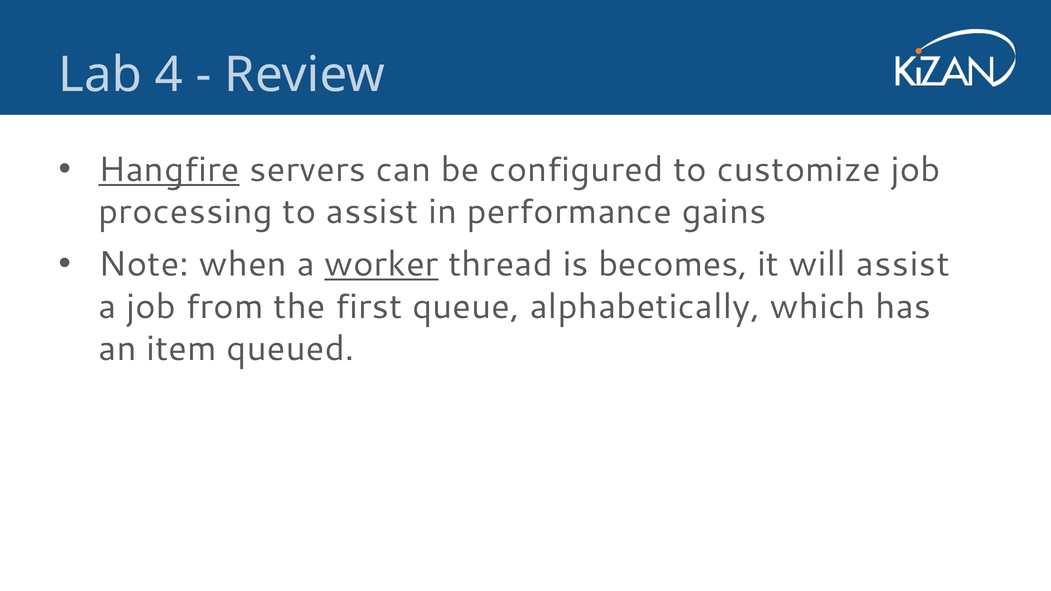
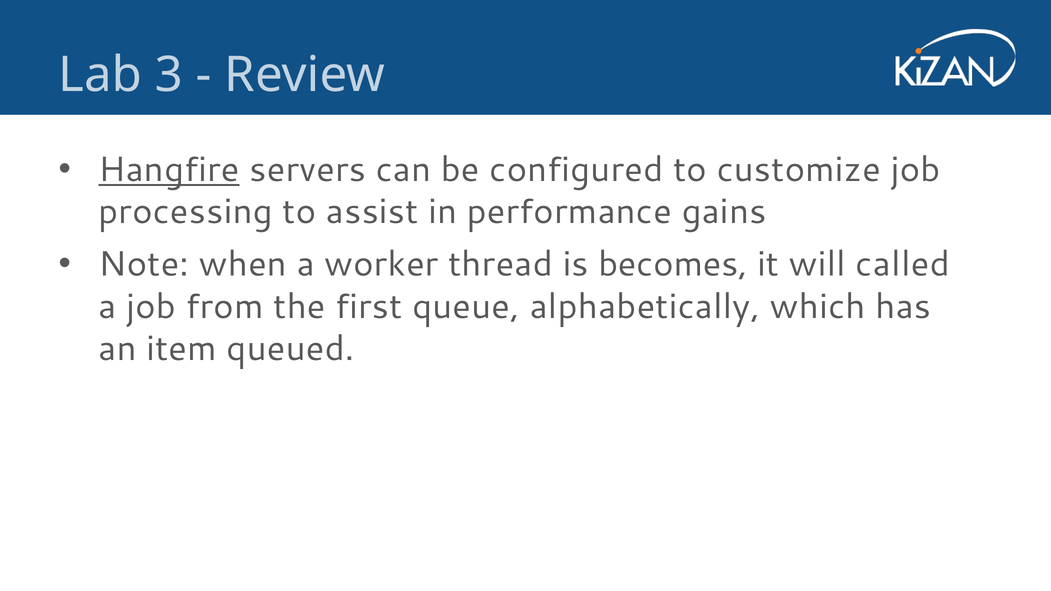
4: 4 -> 3
worker underline: present -> none
will assist: assist -> called
